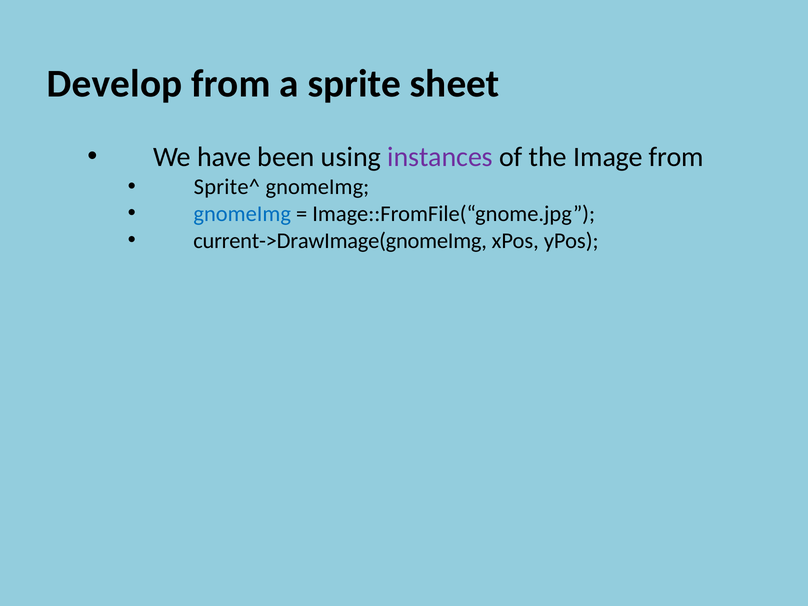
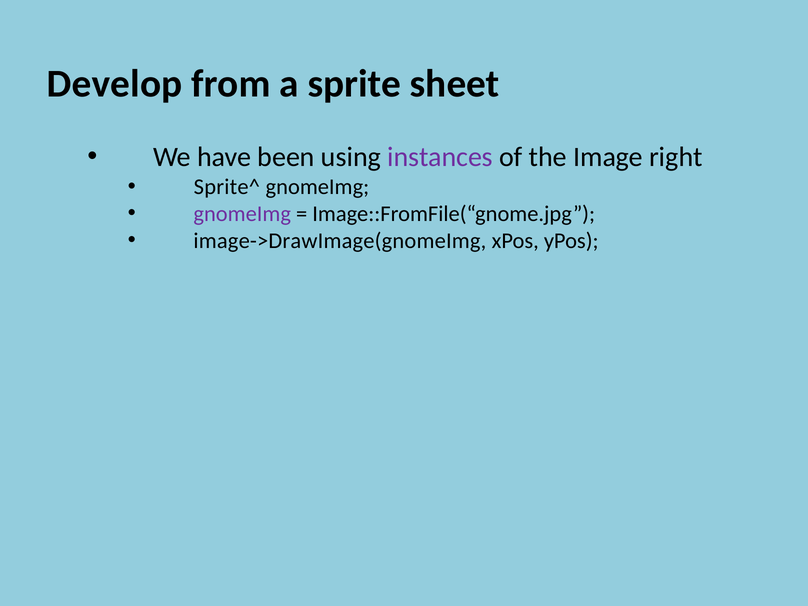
Image from: from -> right
gnomeImg at (242, 214) colour: blue -> purple
current->DrawImage(gnomeImg: current->DrawImage(gnomeImg -> image->DrawImage(gnomeImg
